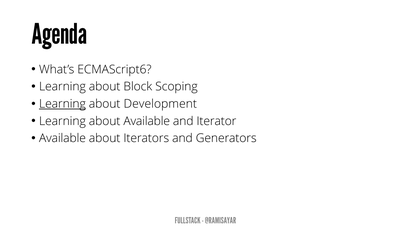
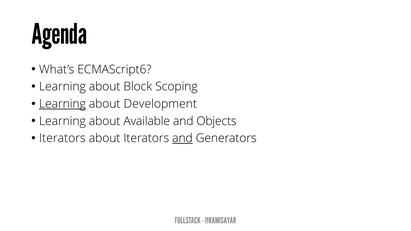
Iterator: Iterator -> Objects
Available at (62, 138): Available -> Iterators
and at (182, 138) underline: none -> present
